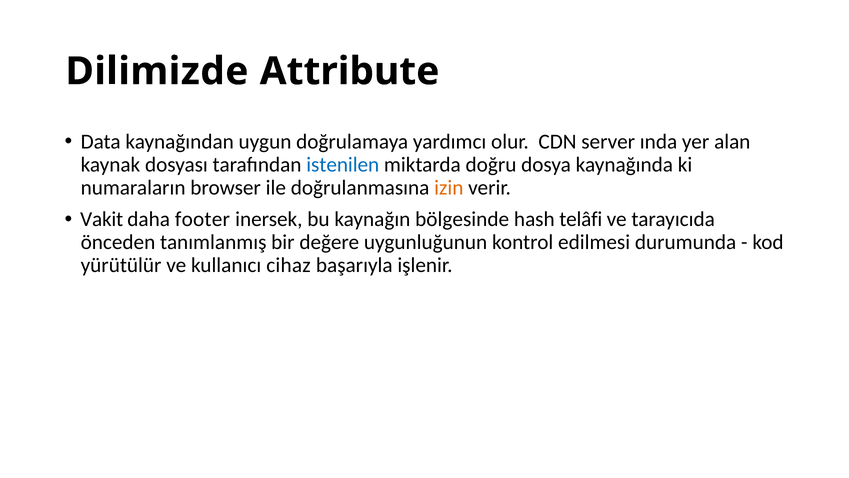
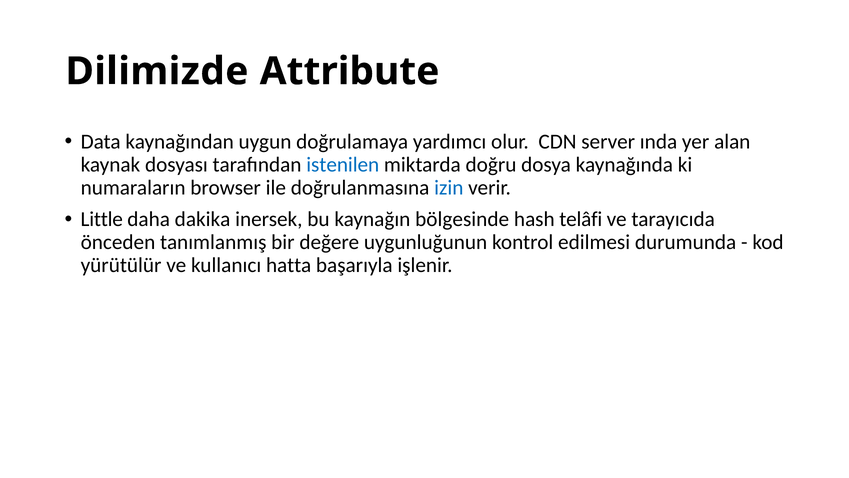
izin colour: orange -> blue
Vakit: Vakit -> Little
footer: footer -> dakika
cihaz: cihaz -> hatta
